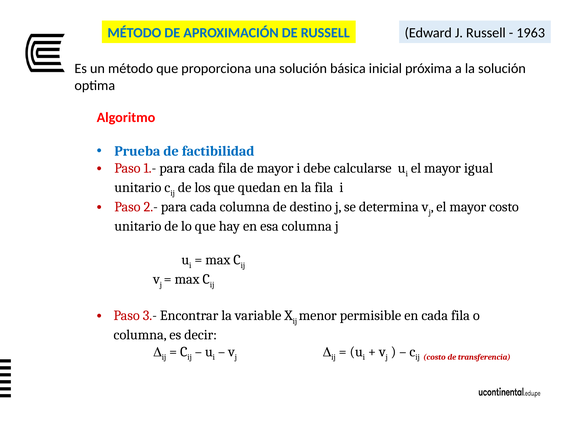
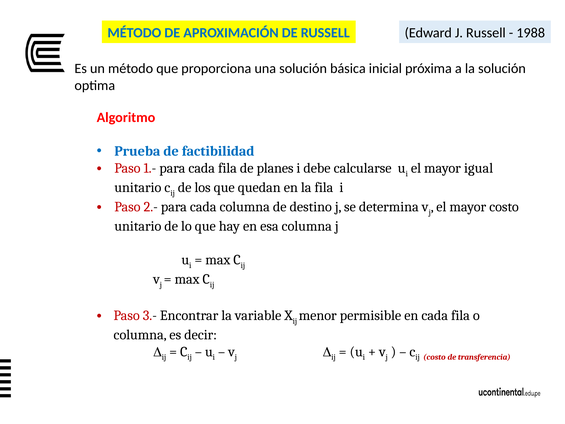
1963: 1963 -> 1988
de mayor: mayor -> planes
